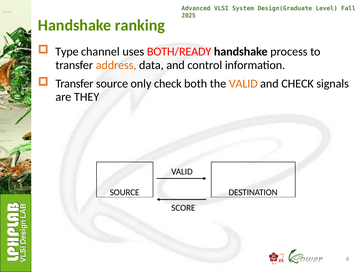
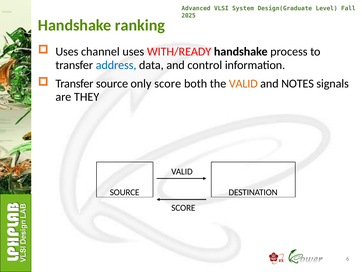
Type at (67, 51): Type -> Uses
BOTH/READY: BOTH/READY -> WITH/READY
address colour: orange -> blue
only check: check -> score
and CHECK: CHECK -> NOTES
